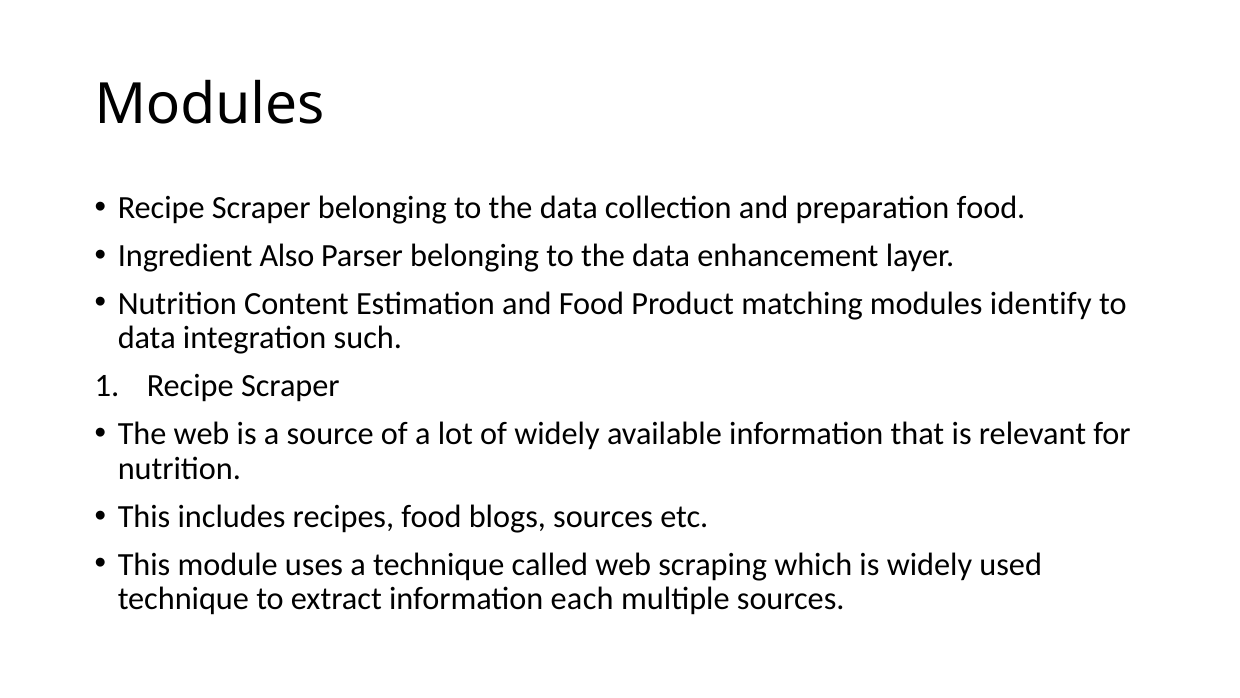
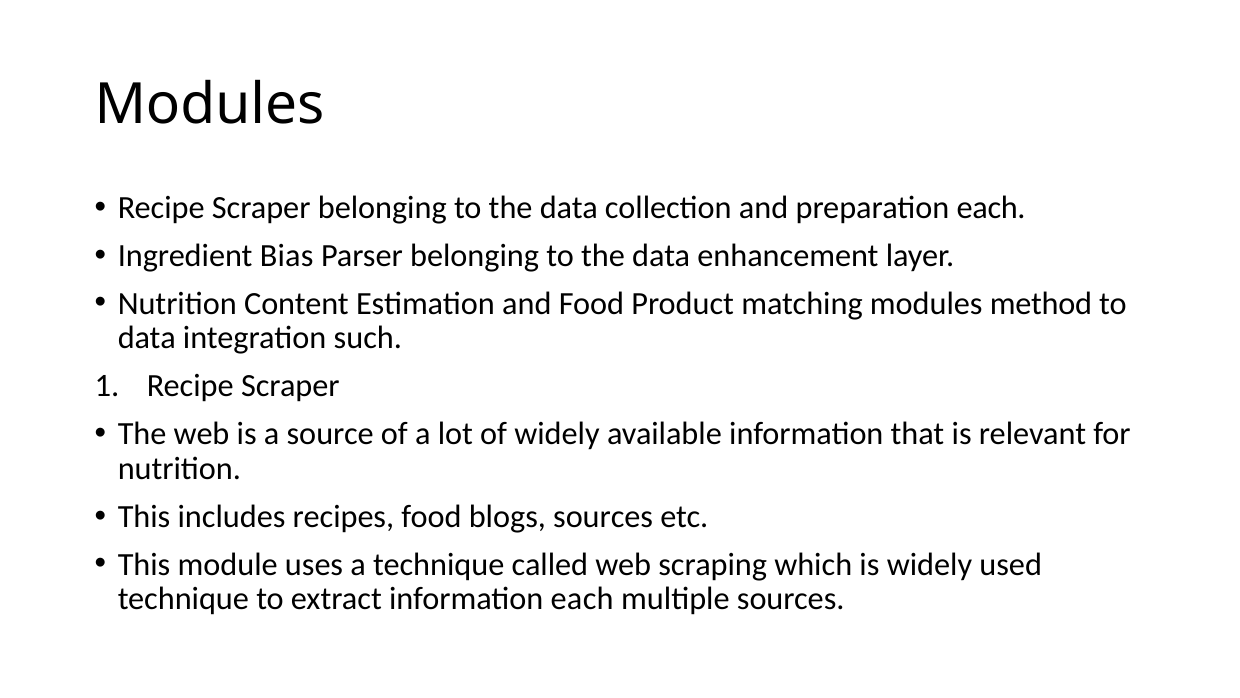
preparation food: food -> each
Also: Also -> Bias
identify: identify -> method
